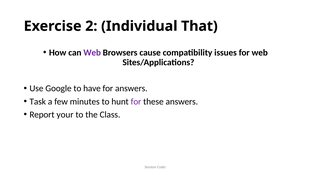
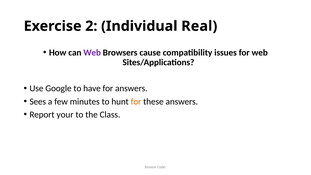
That: That -> Real
Task: Task -> Sees
for at (136, 101) colour: purple -> orange
